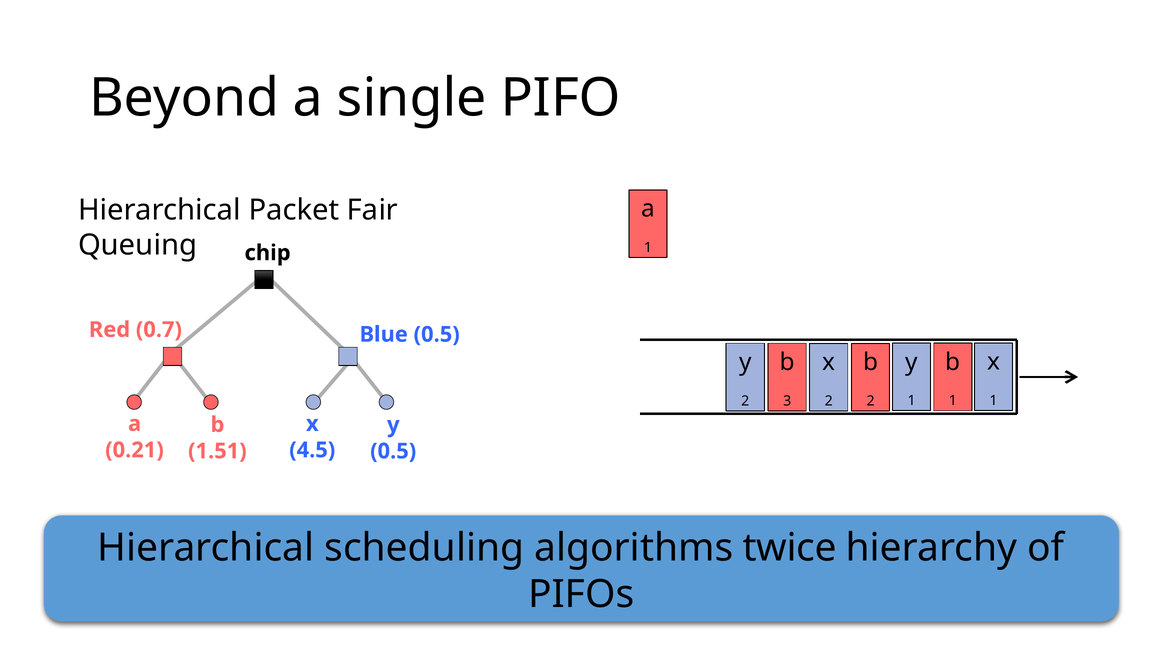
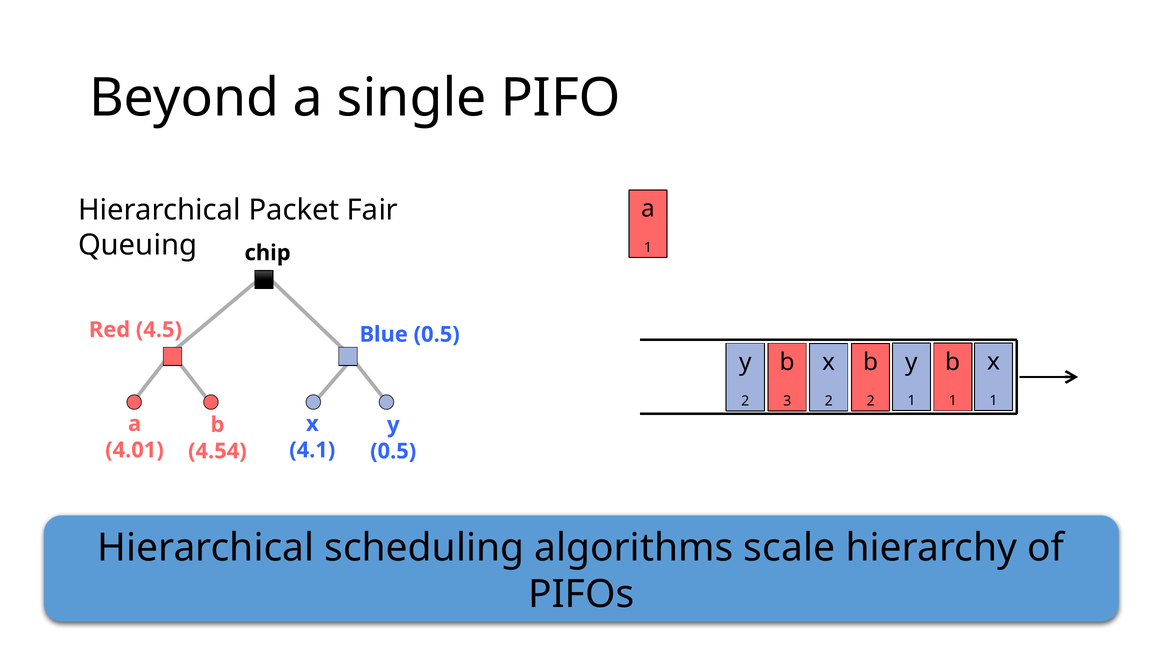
0.7: 0.7 -> 4.5
0.21: 0.21 -> 4.01
4.5: 4.5 -> 4.1
1.51: 1.51 -> 4.54
twice: twice -> scale
